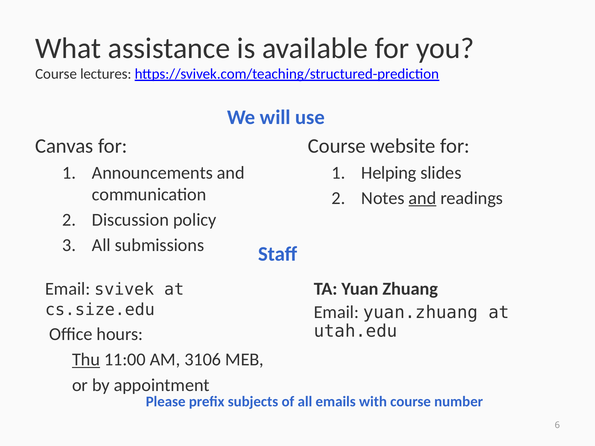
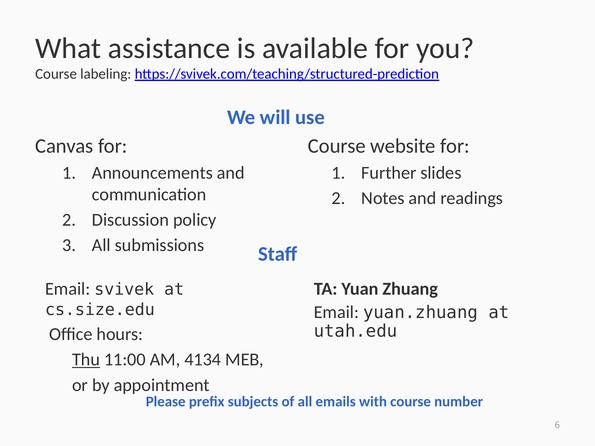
lectures: lectures -> labeling
Helping: Helping -> Further
and at (422, 198) underline: present -> none
3106: 3106 -> 4134
